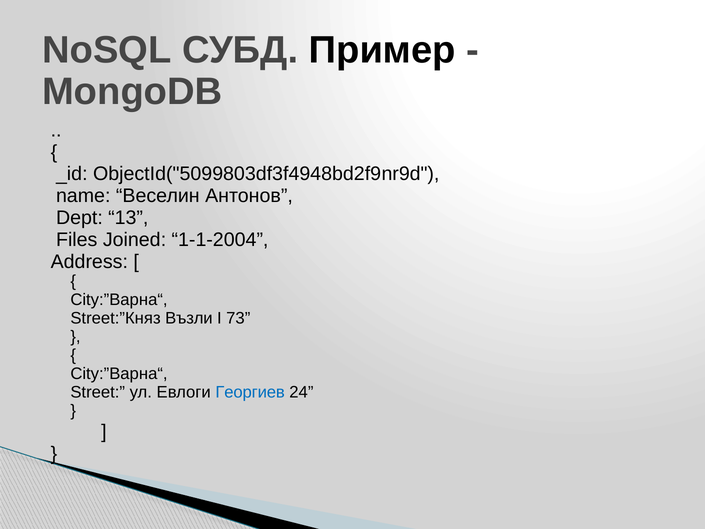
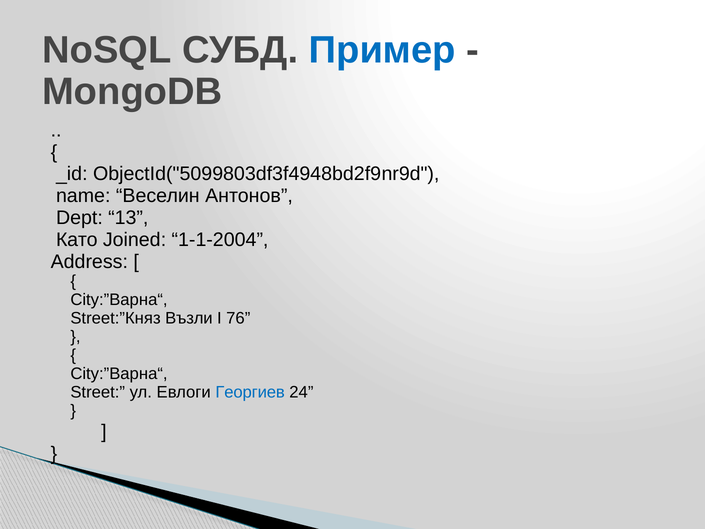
Пример colour: black -> blue
Files: Files -> Като
73: 73 -> 76
